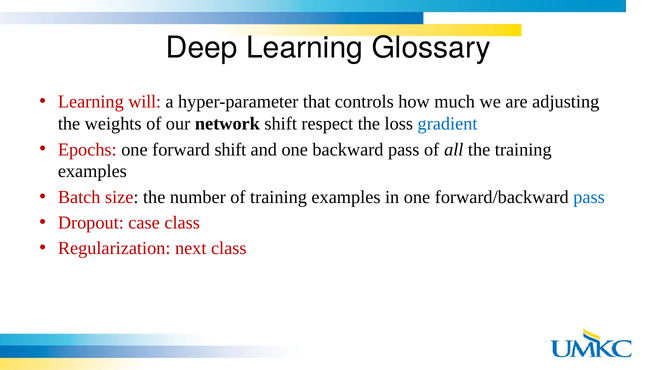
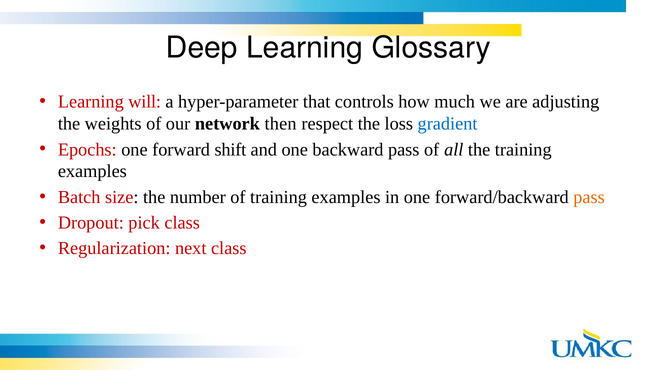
network shift: shift -> then
pass at (589, 197) colour: blue -> orange
case: case -> pick
